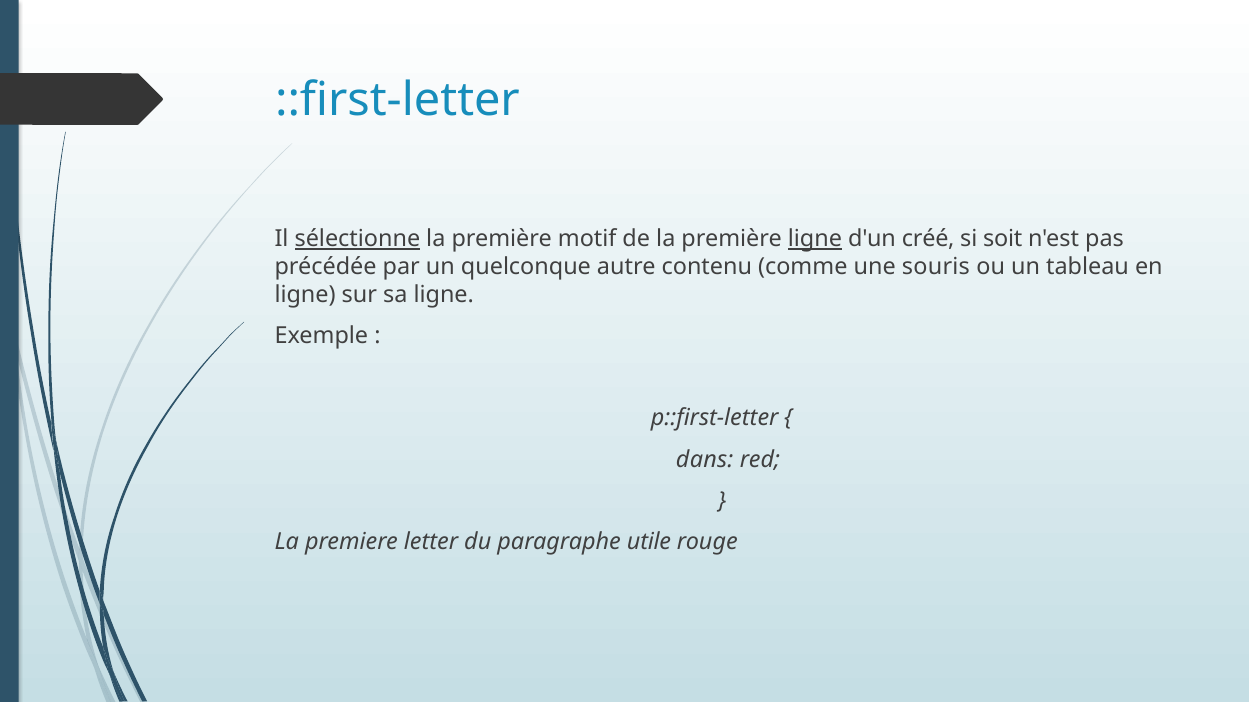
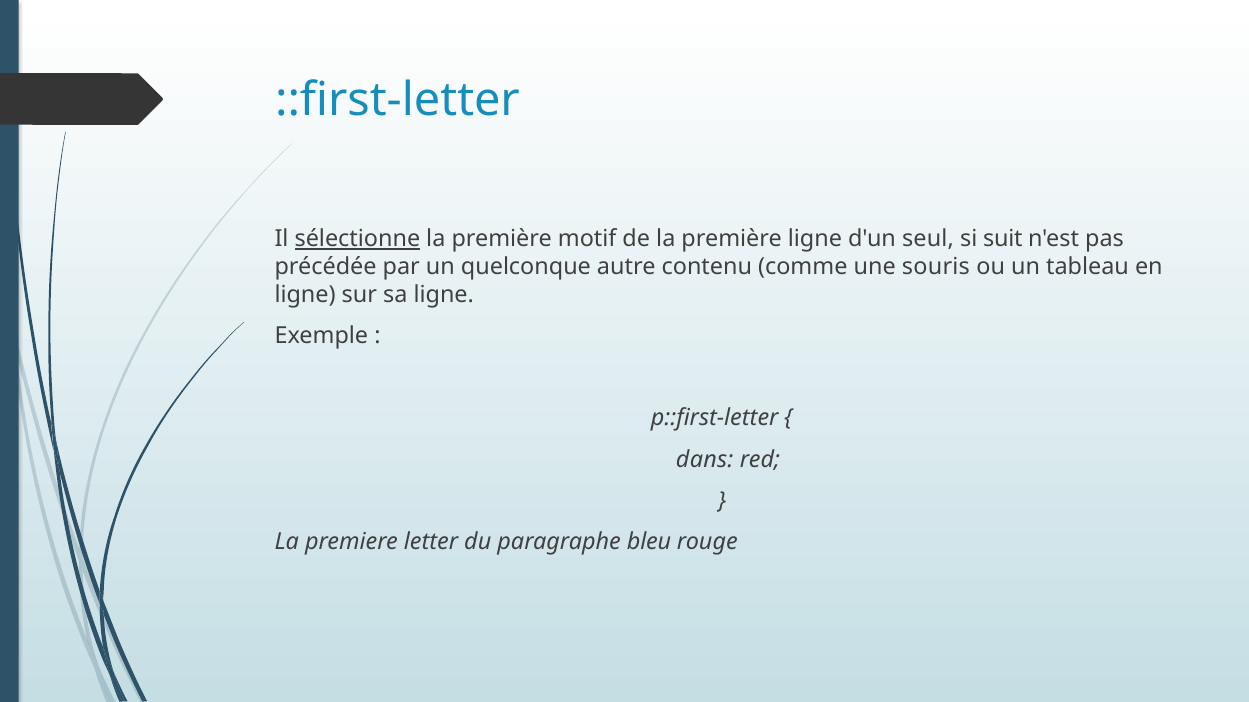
ligne at (815, 239) underline: present -> none
créé: créé -> seul
soit: soit -> suit
utile: utile -> bleu
